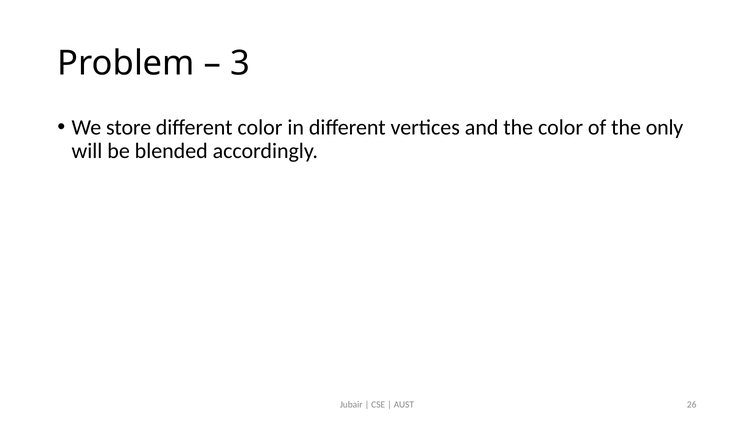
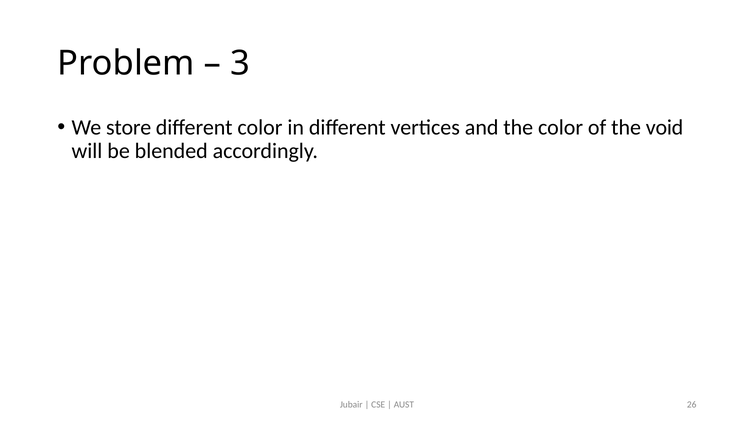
only: only -> void
